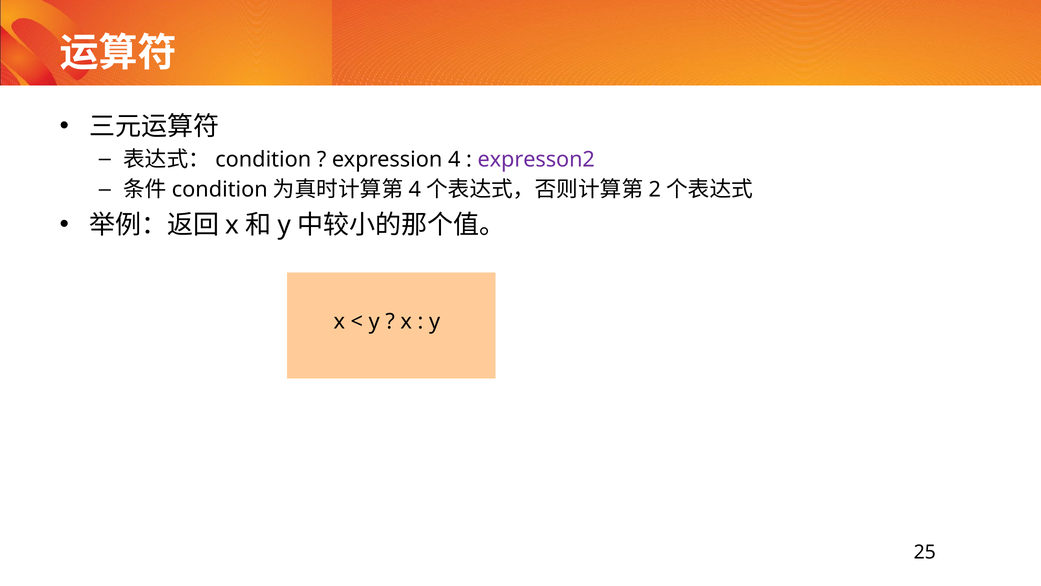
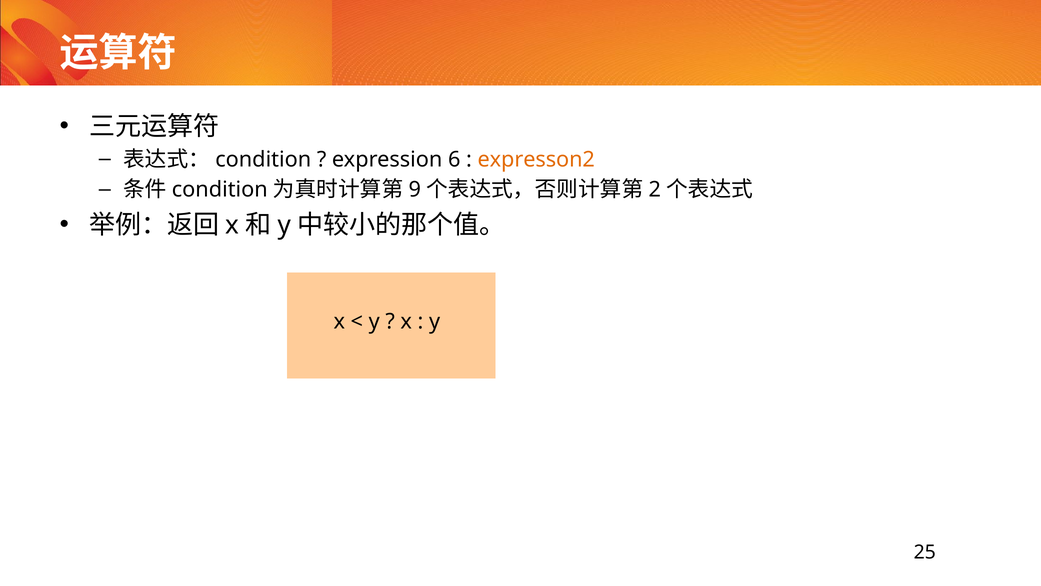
expression 4: 4 -> 6
expresson2 colour: purple -> orange
4 at (415, 190): 4 -> 9
